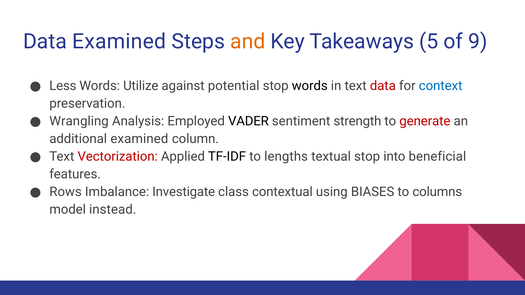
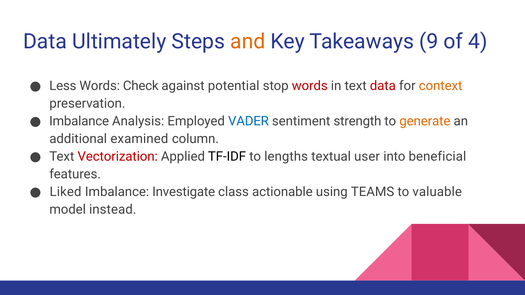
Data Examined: Examined -> Ultimately
5: 5 -> 9
9: 9 -> 4
Utilize: Utilize -> Check
words at (310, 86) colour: black -> red
context colour: blue -> orange
Wrangling at (79, 121): Wrangling -> Imbalance
VADER colour: black -> blue
generate colour: red -> orange
textual stop: stop -> user
Rows: Rows -> Liked
contextual: contextual -> actionable
BIASES: BIASES -> TEAMS
columns: columns -> valuable
